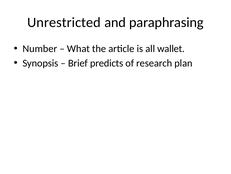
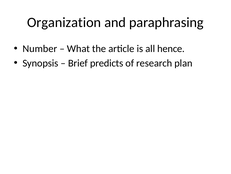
Unrestricted: Unrestricted -> Organization
wallet: wallet -> hence
